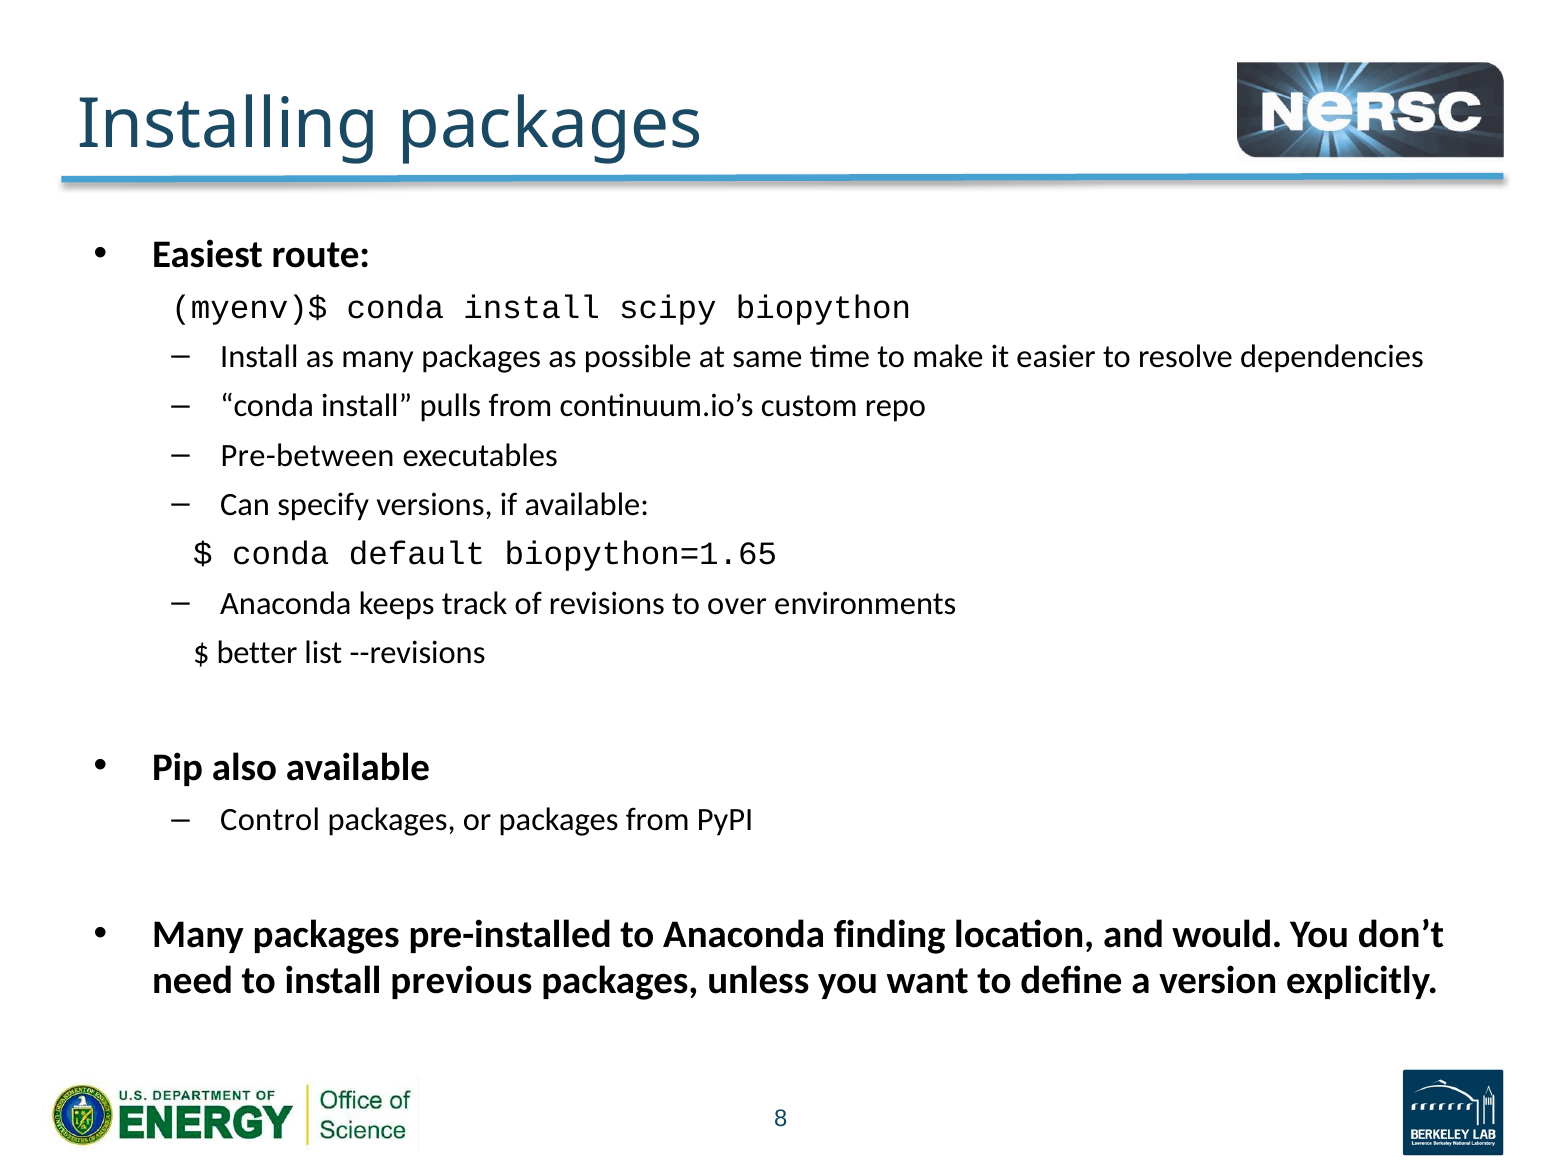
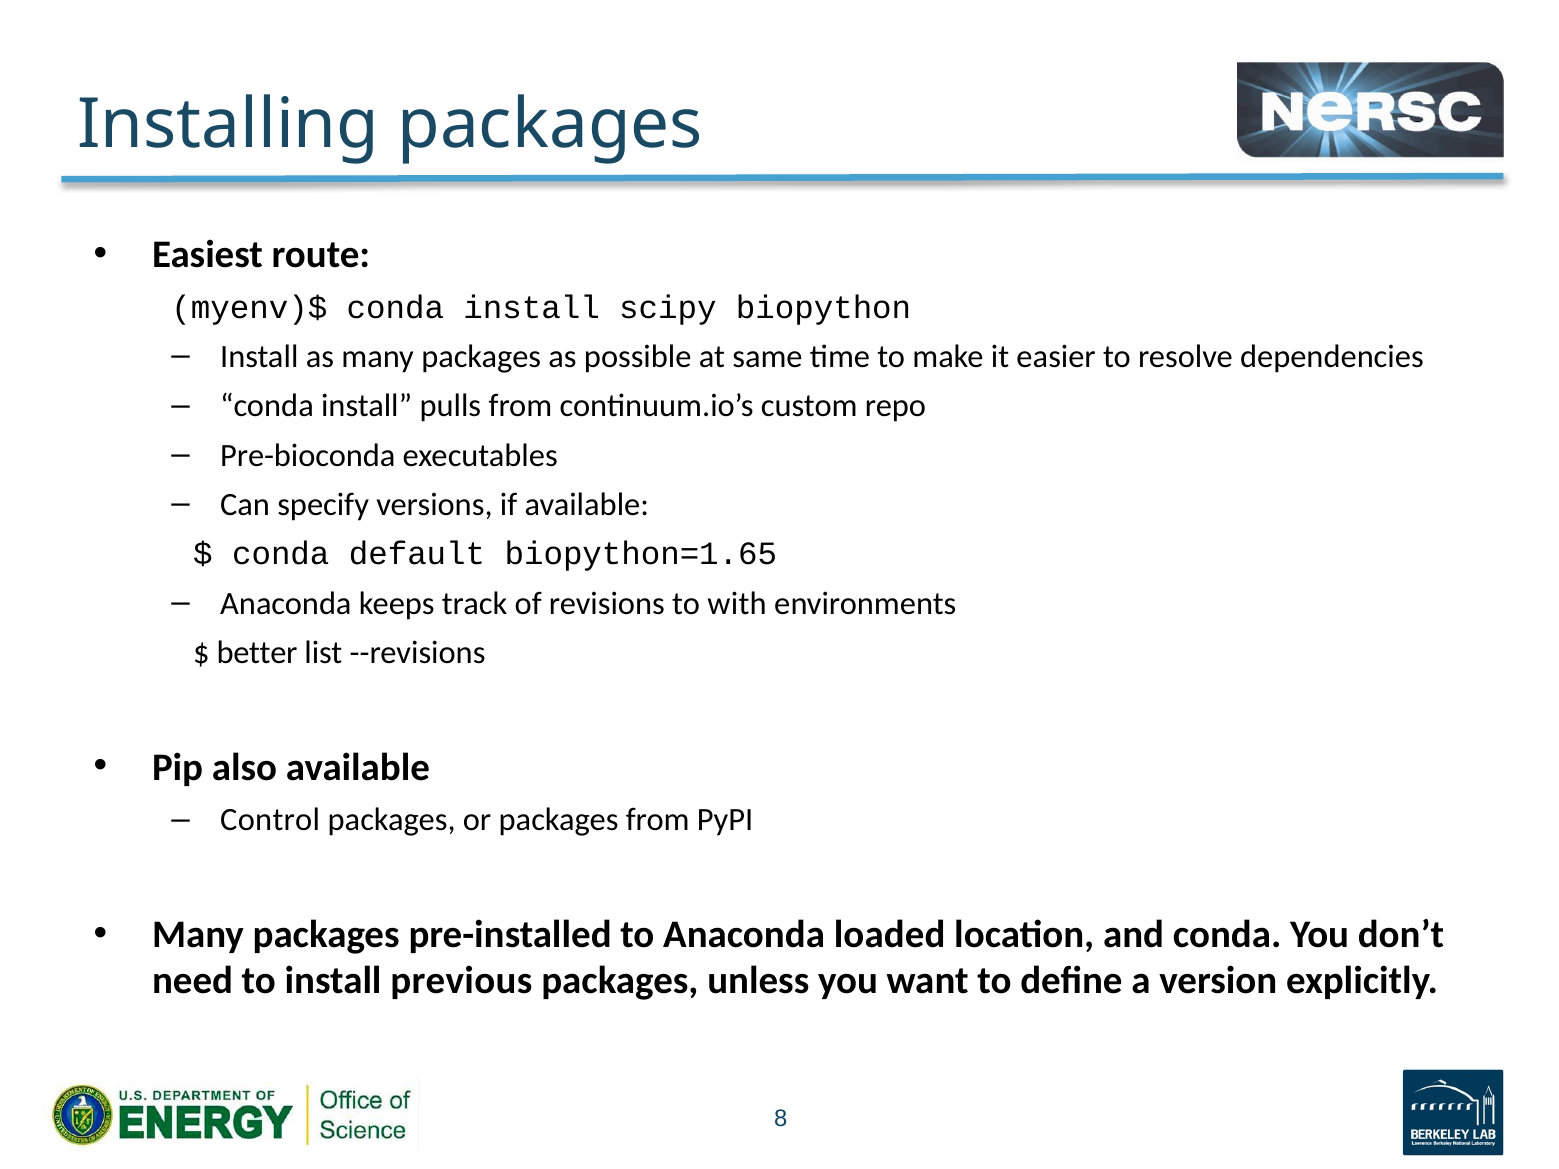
Pre-between: Pre-between -> Pre-bioconda
over: over -> with
finding: finding -> loaded
and would: would -> conda
